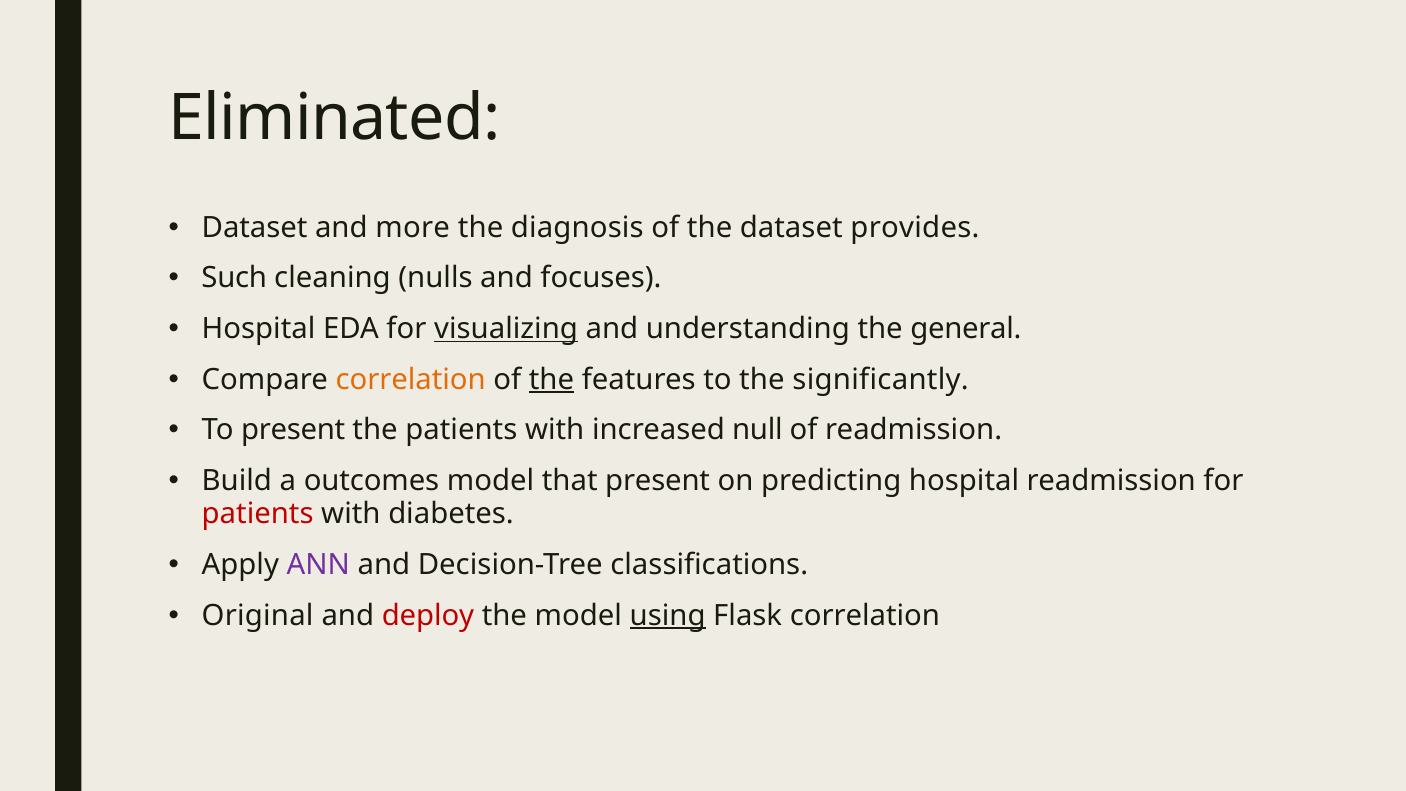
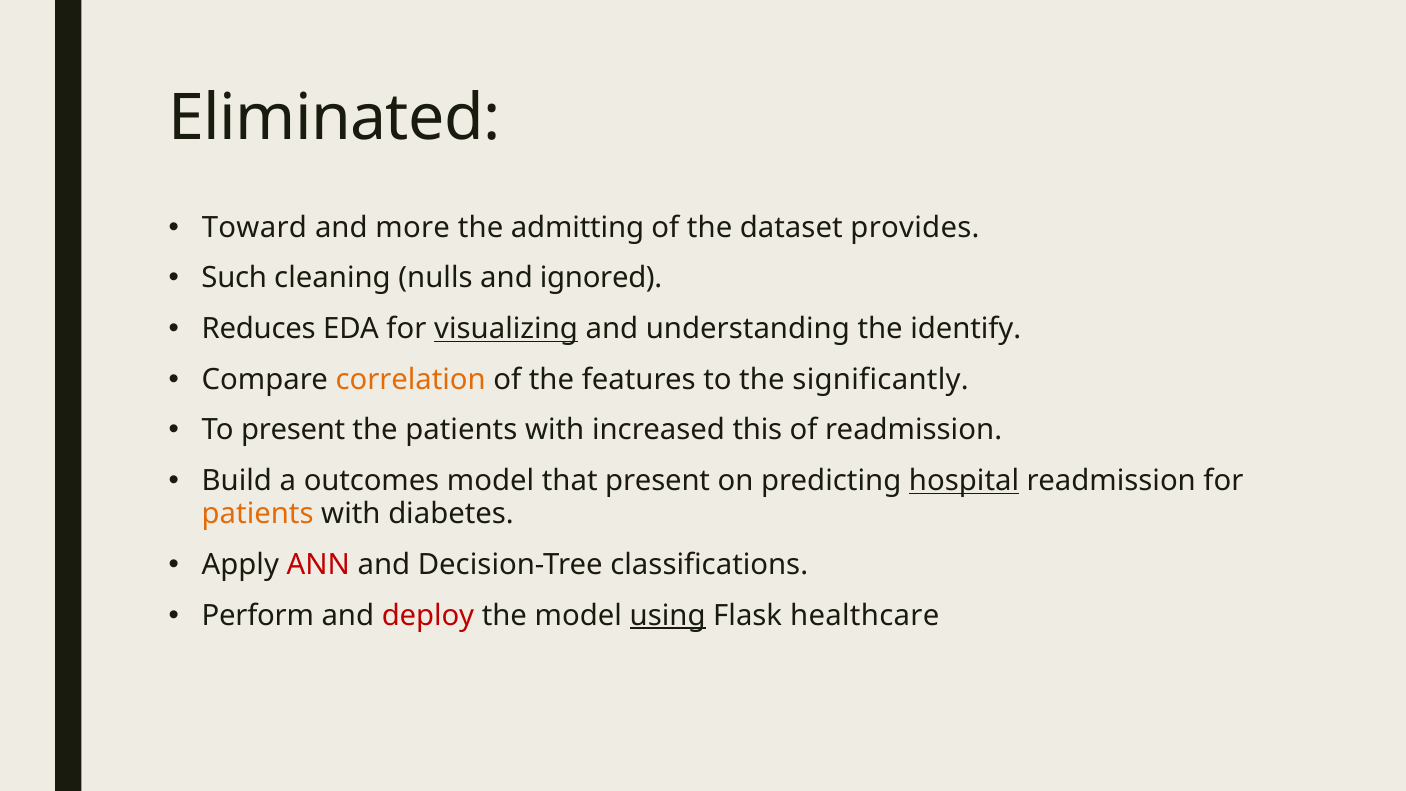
Dataset at (255, 227): Dataset -> Toward
diagnosis: diagnosis -> admitting
focuses: focuses -> ignored
Hospital at (259, 329): Hospital -> Reduces
general: general -> identify
the at (551, 379) underline: present -> none
null: null -> this
hospital at (964, 481) underline: none -> present
patients at (258, 514) colour: red -> orange
ANN colour: purple -> red
Original: Original -> Perform
Flask correlation: correlation -> healthcare
